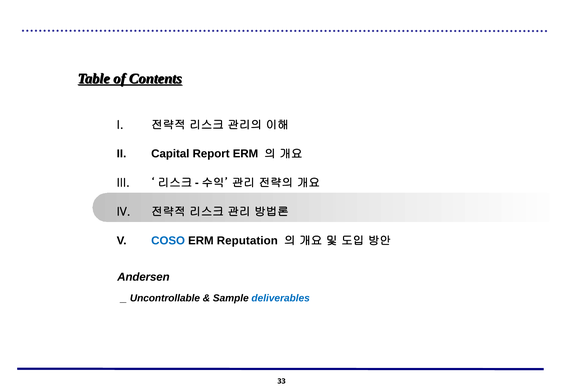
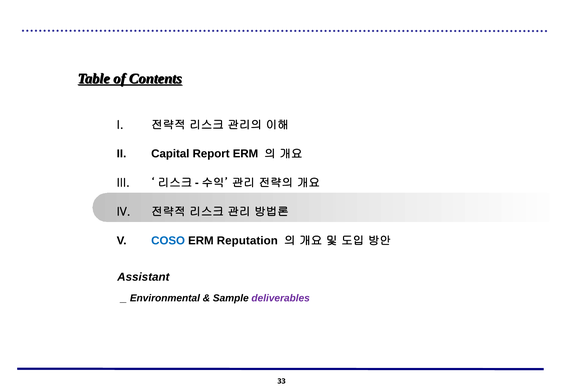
Andersen: Andersen -> Assistant
Uncontrollable: Uncontrollable -> Environmental
deliverables colour: blue -> purple
